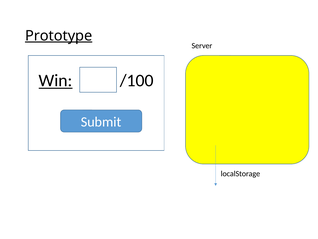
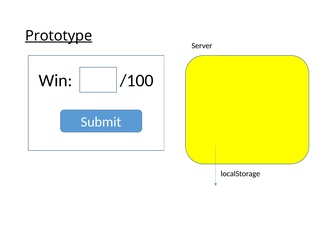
Win underline: present -> none
